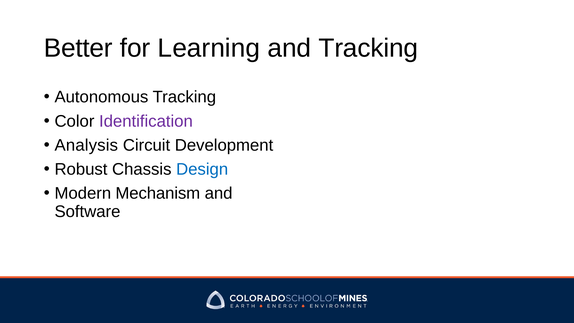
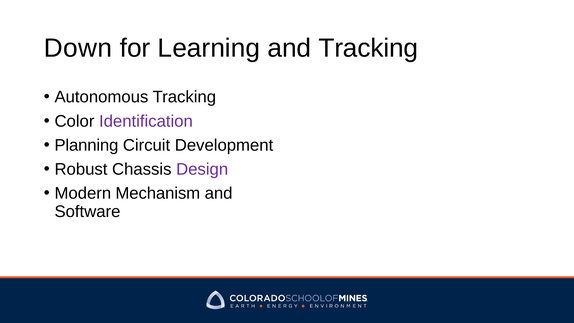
Better: Better -> Down
Analysis: Analysis -> Planning
Design colour: blue -> purple
